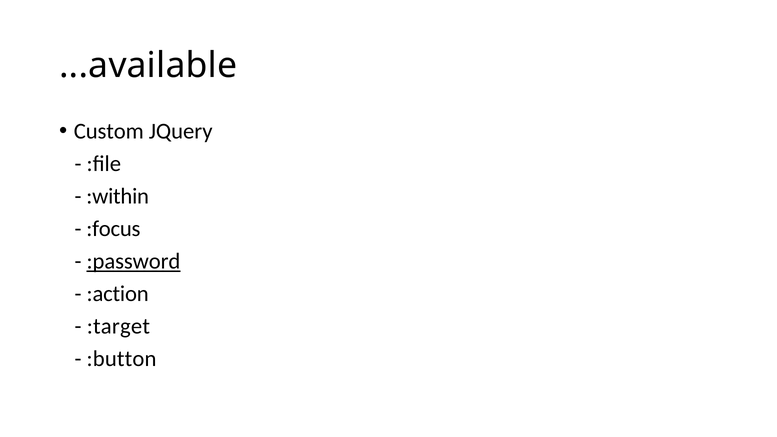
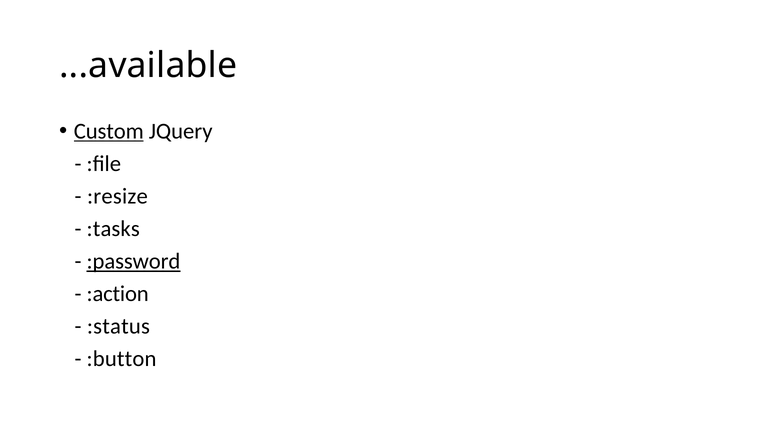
Custom underline: none -> present
:within: :within -> :resize
:focus: :focus -> :tasks
:target: :target -> :status
